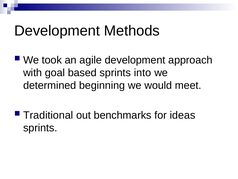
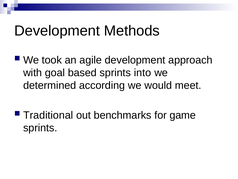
beginning: beginning -> according
ideas: ideas -> game
